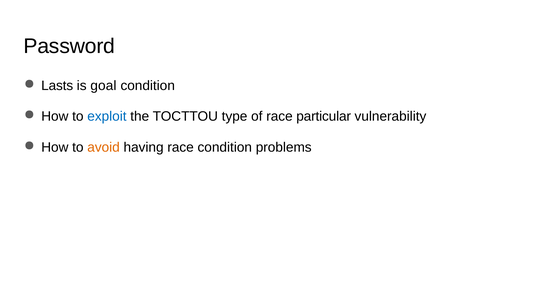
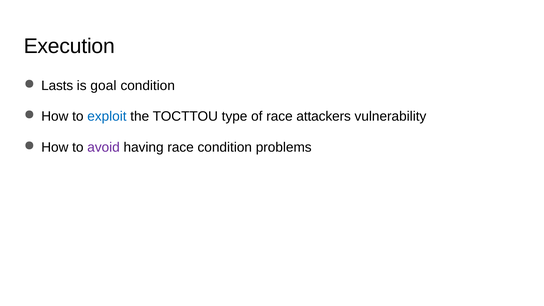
Password: Password -> Execution
particular: particular -> attackers
avoid colour: orange -> purple
